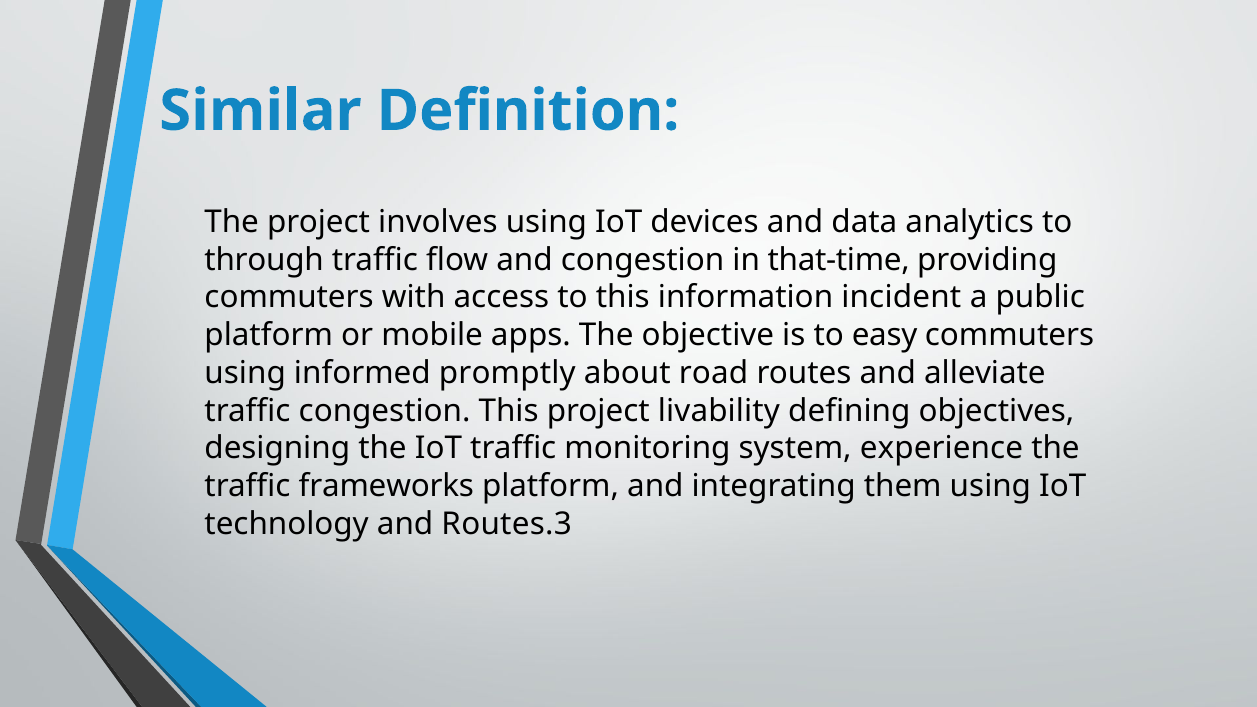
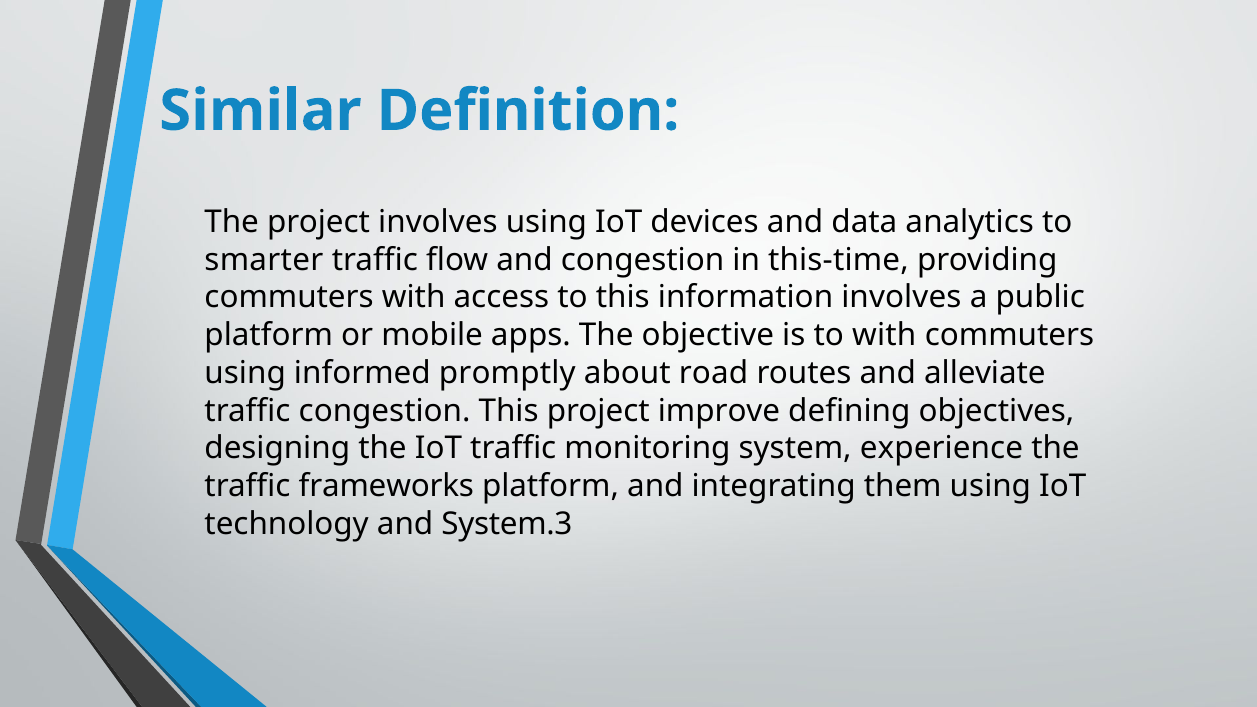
through: through -> smarter
that-time: that-time -> this-time
information incident: incident -> involves
to easy: easy -> with
livability: livability -> improve
Routes.3: Routes.3 -> System.3
